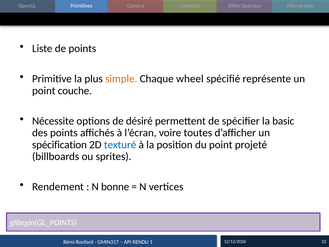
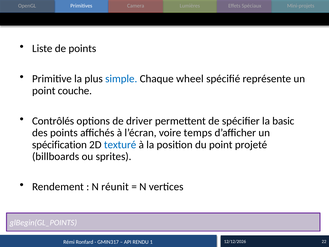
simple colour: orange -> blue
Nécessite: Nécessite -> Contrôlés
désiré: désiré -> driver
toutes: toutes -> temps
bonne: bonne -> réunit
